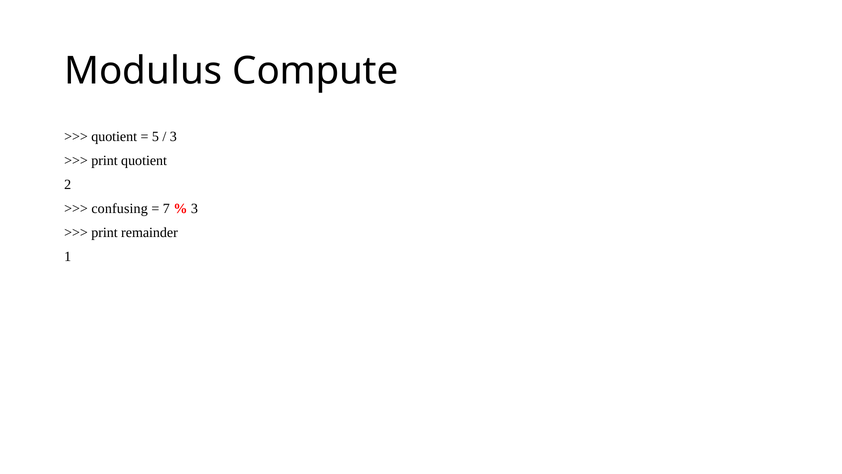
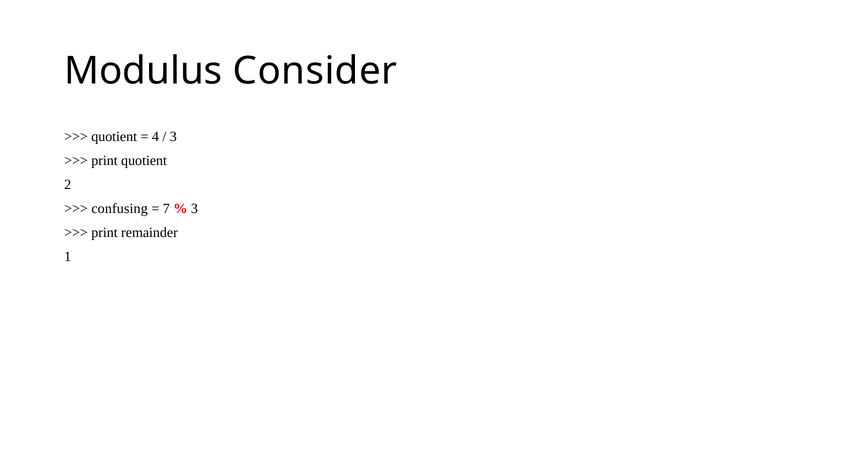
Compute: Compute -> Consider
5: 5 -> 4
